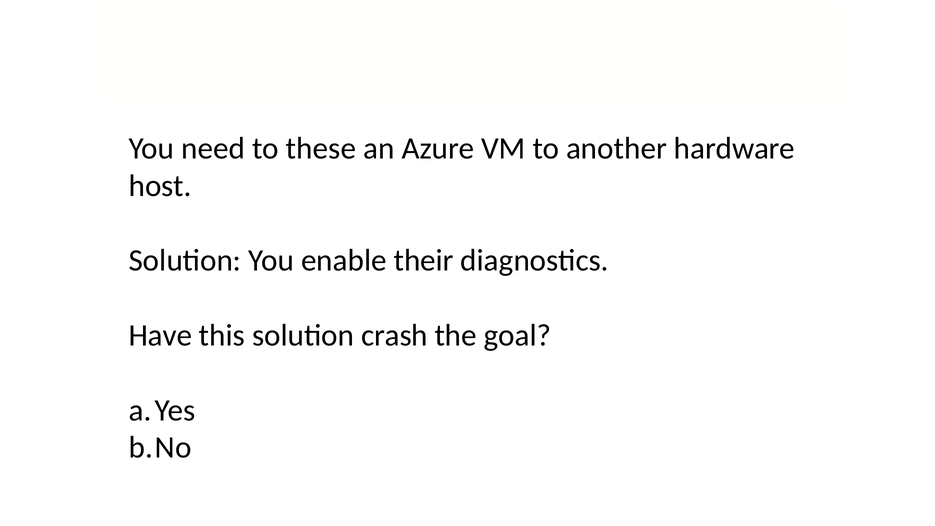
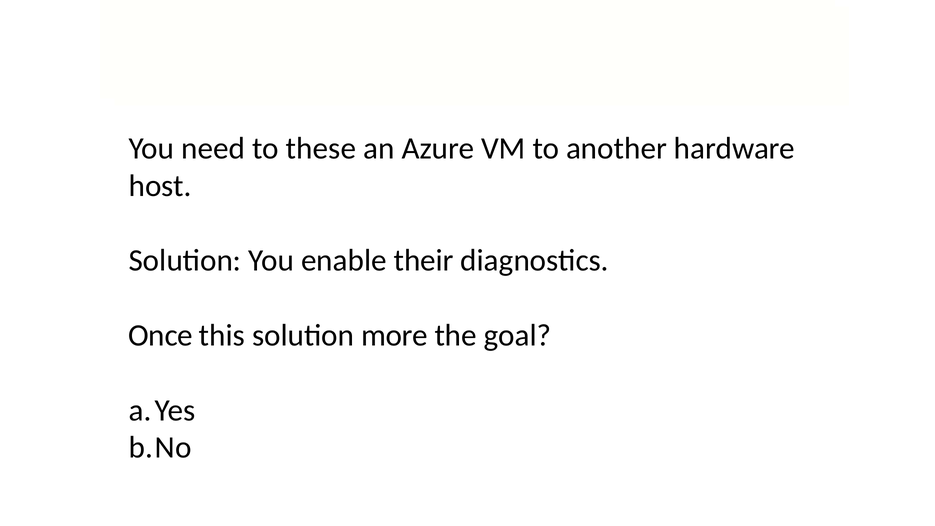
Have: Have -> Once
crash: crash -> more
